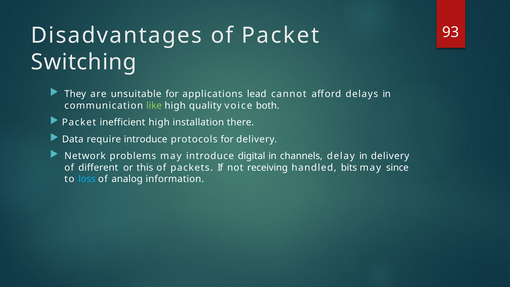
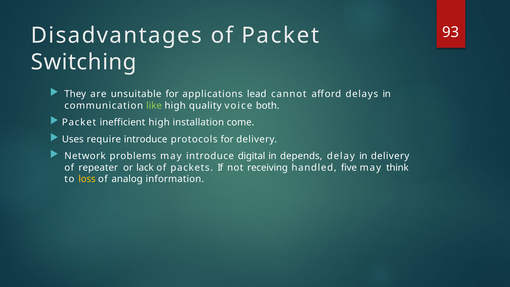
there: there -> come
Data: Data -> Uses
channels: channels -> depends
different: different -> repeater
this: this -> lack
bits: bits -> five
since: since -> think
loss colour: light blue -> yellow
